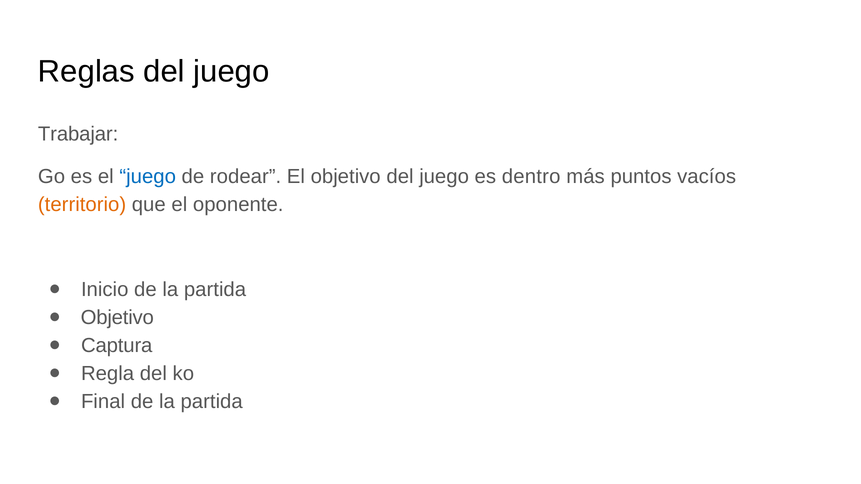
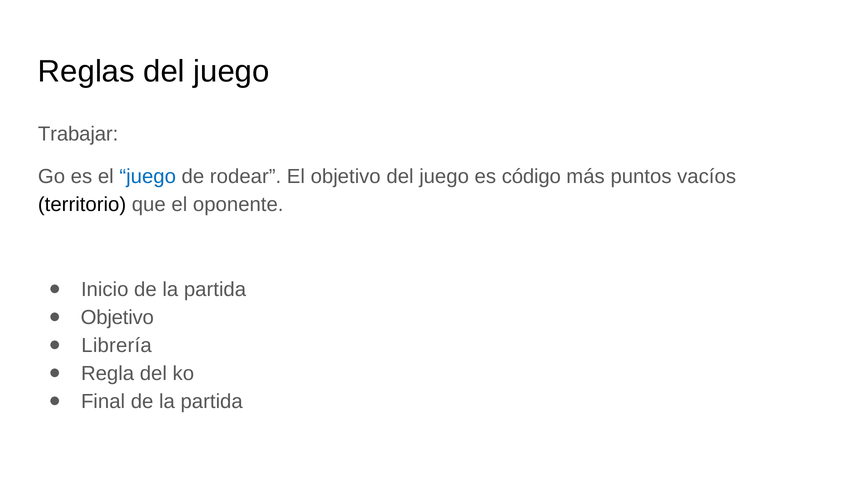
dentro: dentro -> código
territorio colour: orange -> black
Captura: Captura -> Librería
